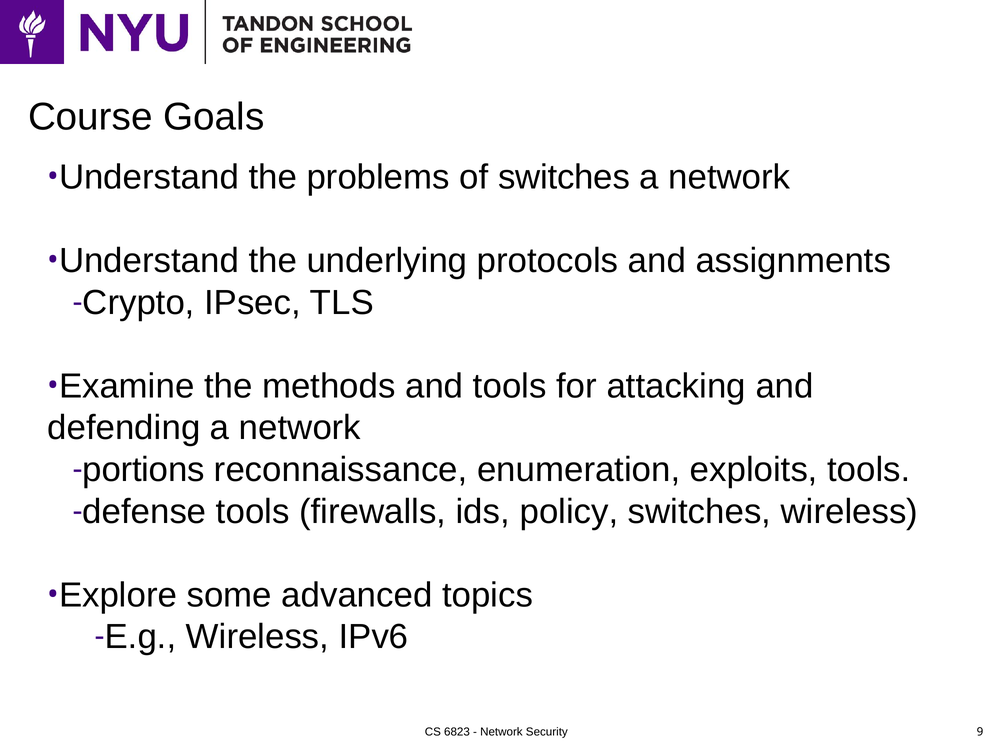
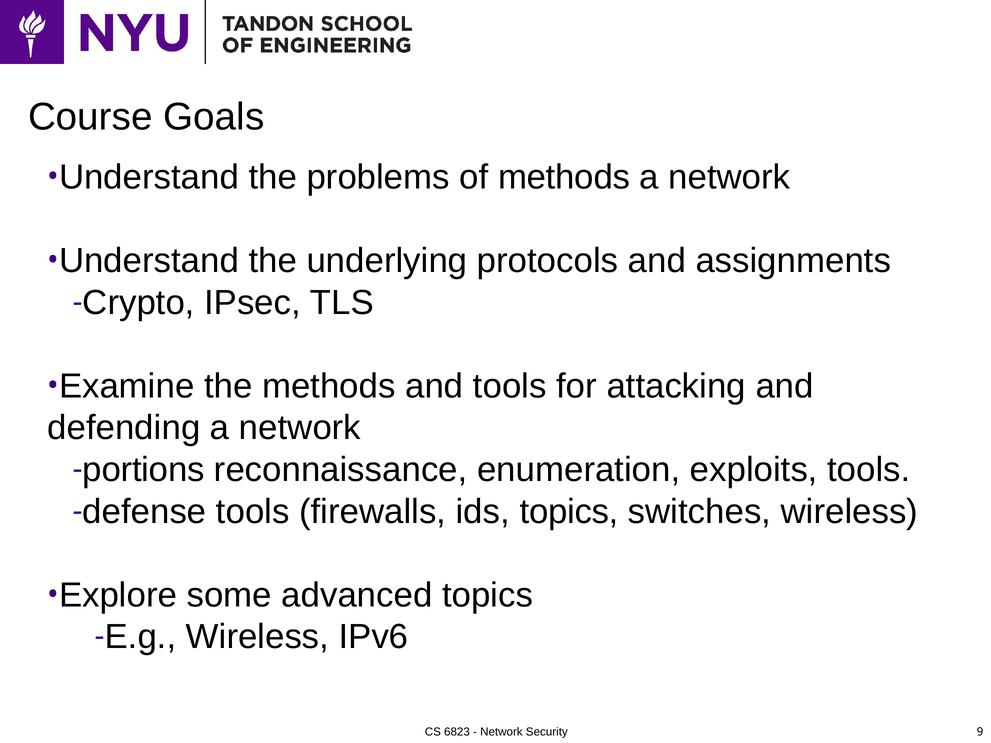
of switches: switches -> methods
ids policy: policy -> topics
